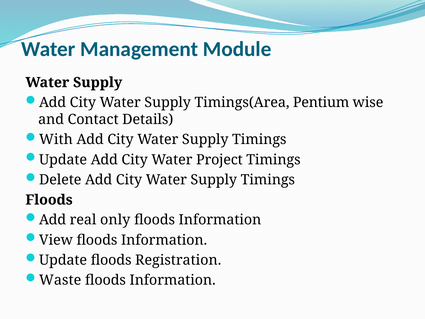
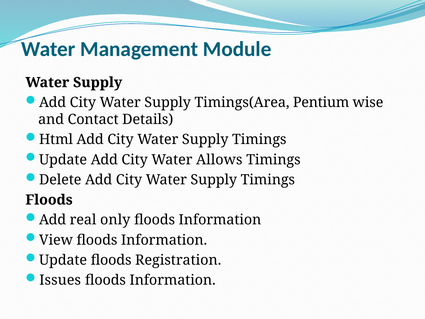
With: With -> Html
Project: Project -> Allows
Waste: Waste -> Issues
